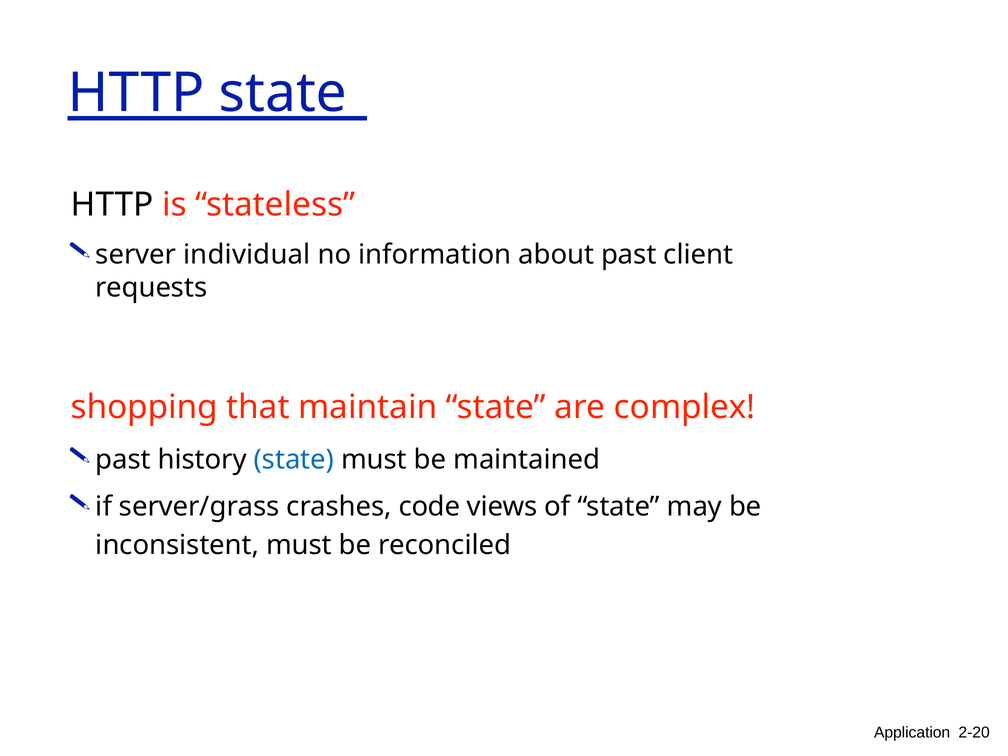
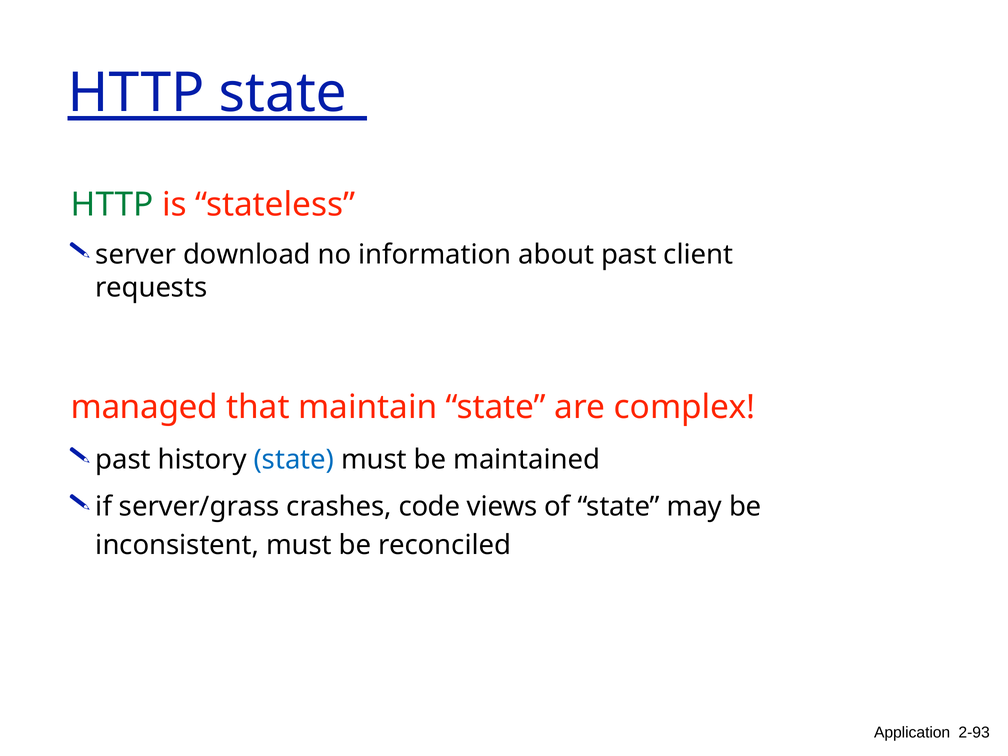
HTTP at (112, 205) colour: black -> green
individual: individual -> download
shopping: shopping -> managed
2-20: 2-20 -> 2-93
